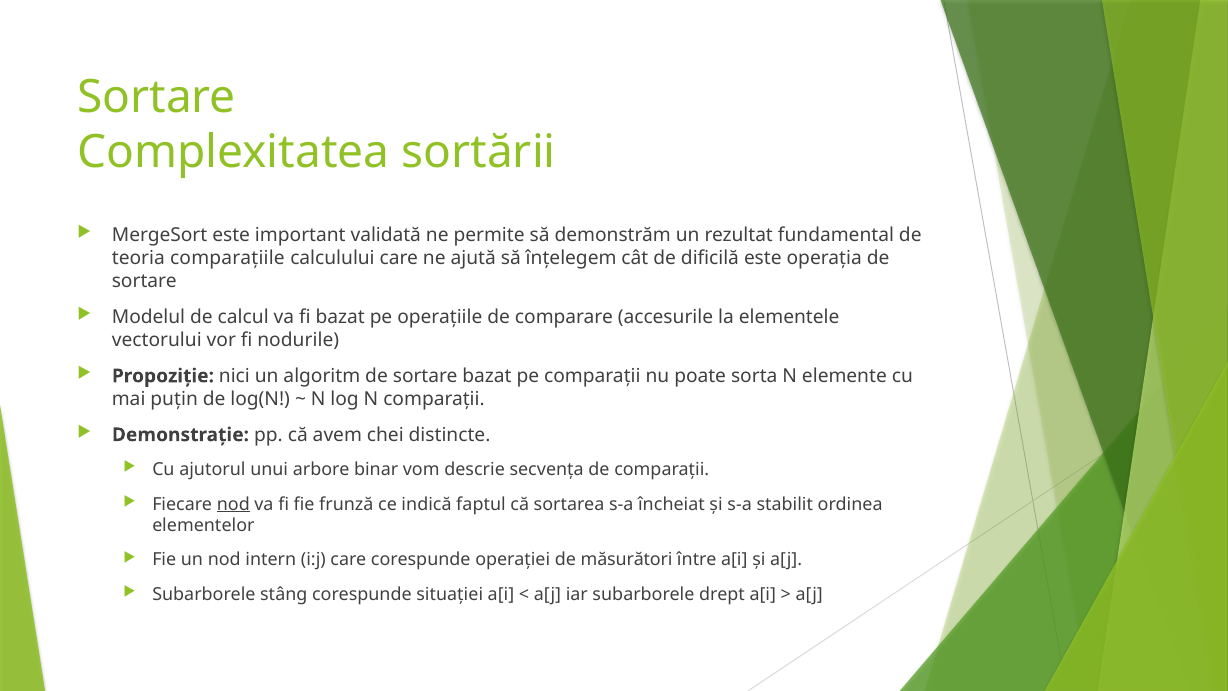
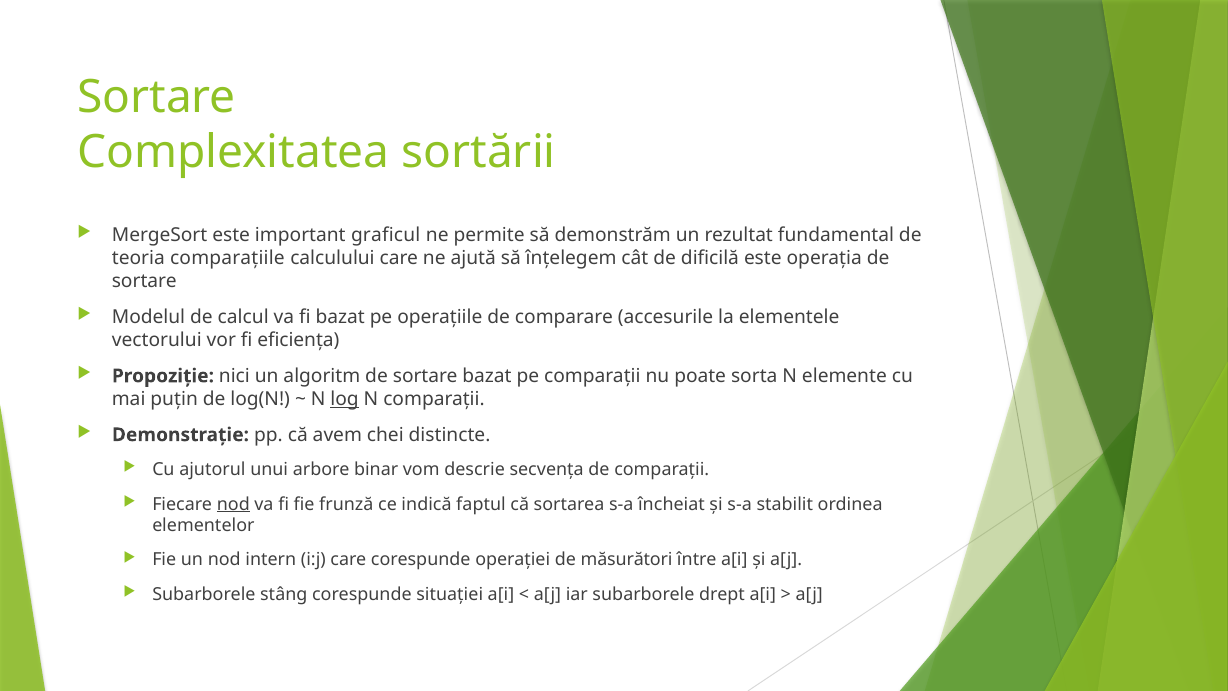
validată: validată -> graficul
nodurile: nodurile -> eficiența
log underline: none -> present
